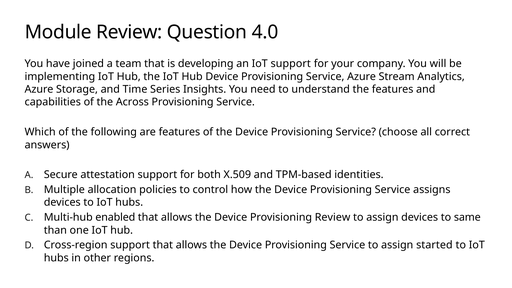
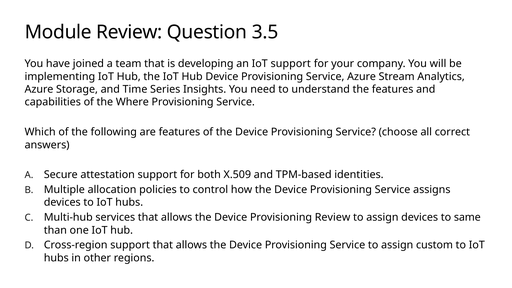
4.0: 4.0 -> 3.5
Across: Across -> Where
enabled: enabled -> services
started: started -> custom
